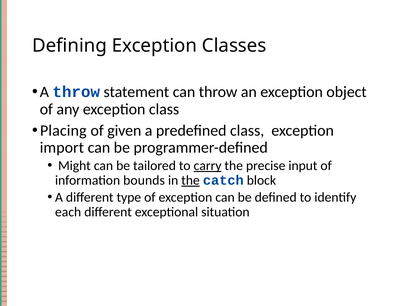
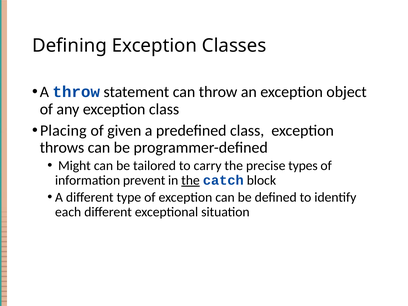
import: import -> throws
carry underline: present -> none
input: input -> types
bounds: bounds -> prevent
